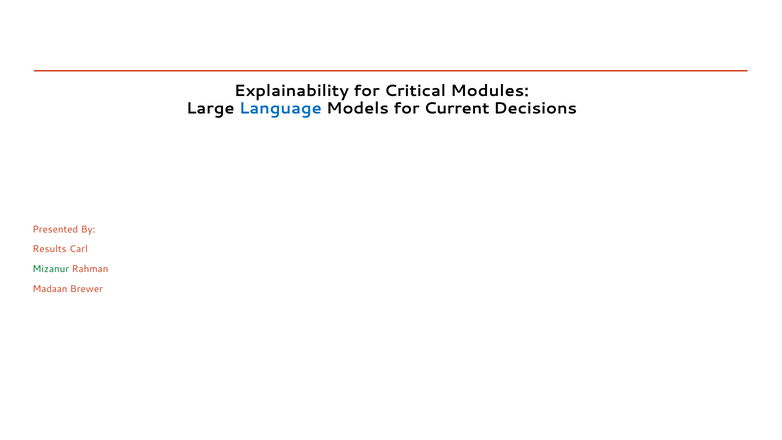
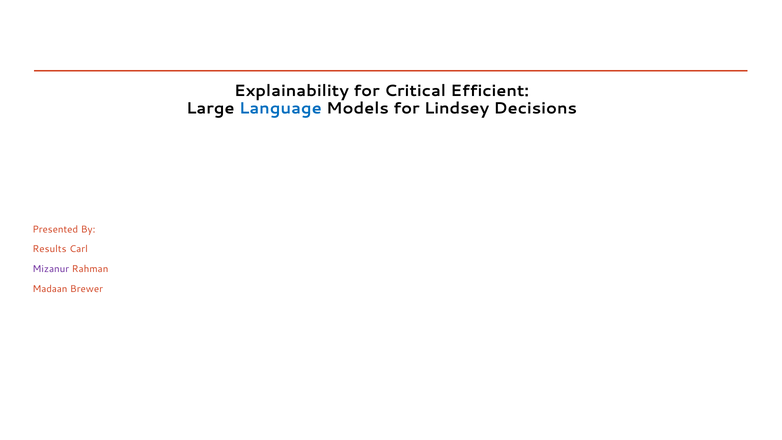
Modules: Modules -> Efficient
Current: Current -> Lindsey
Mizanur colour: green -> purple
